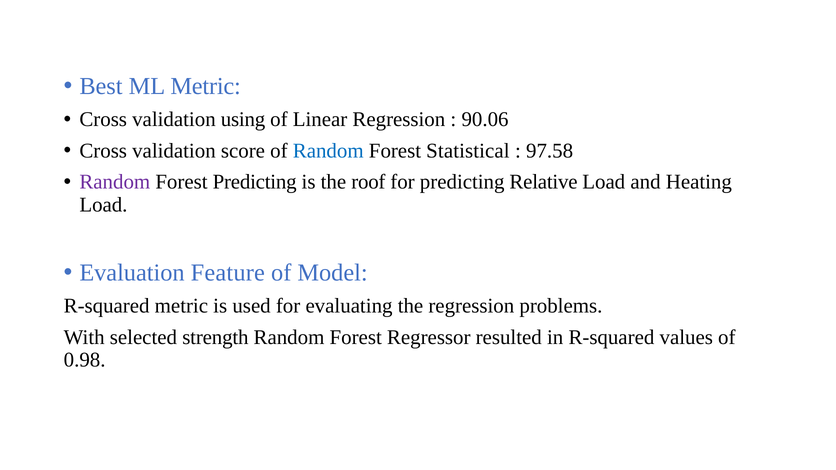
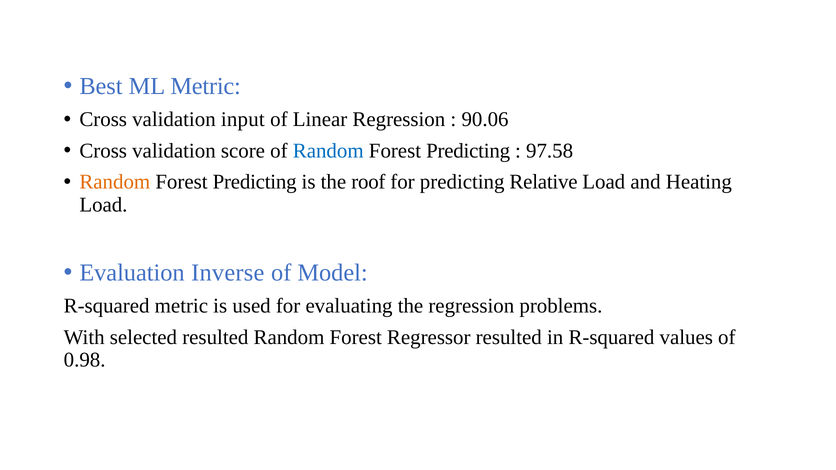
using: using -> input
Statistical at (468, 151): Statistical -> Predicting
Random at (115, 182) colour: purple -> orange
Feature: Feature -> Inverse
selected strength: strength -> resulted
